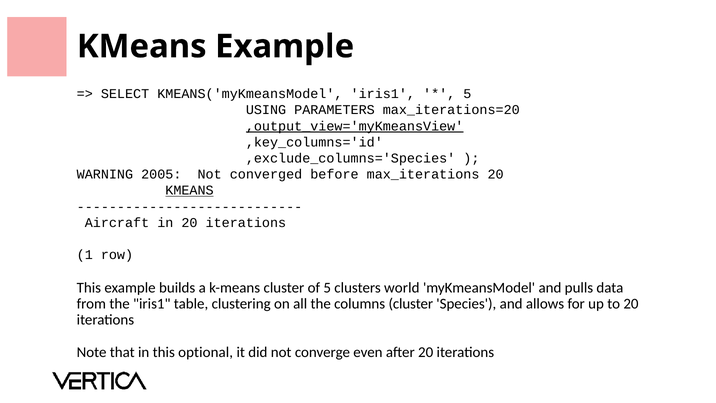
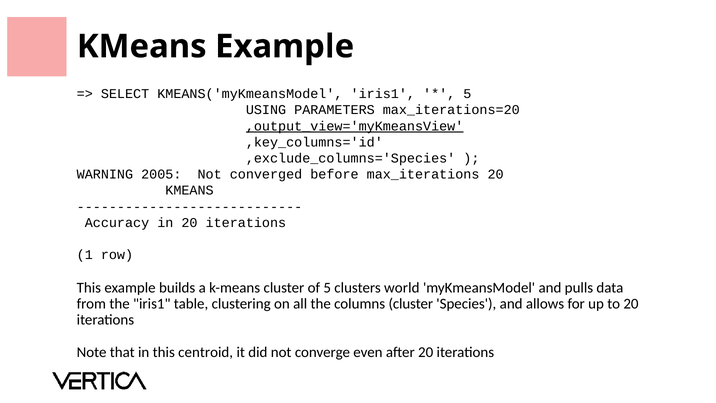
KMEANS at (189, 190) underline: present -> none
Aircraft: Aircraft -> Accuracy
optional: optional -> centroid
